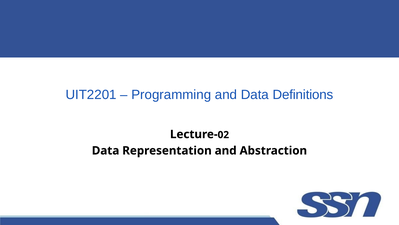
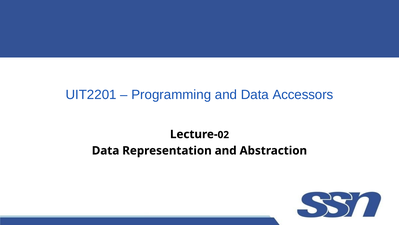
Definitions: Definitions -> Accessors
